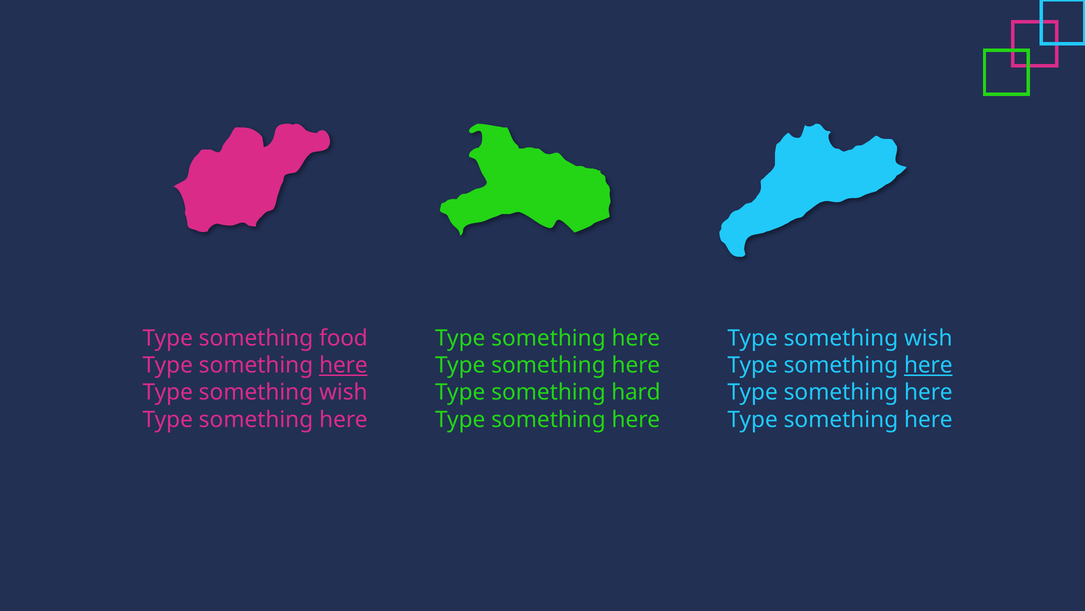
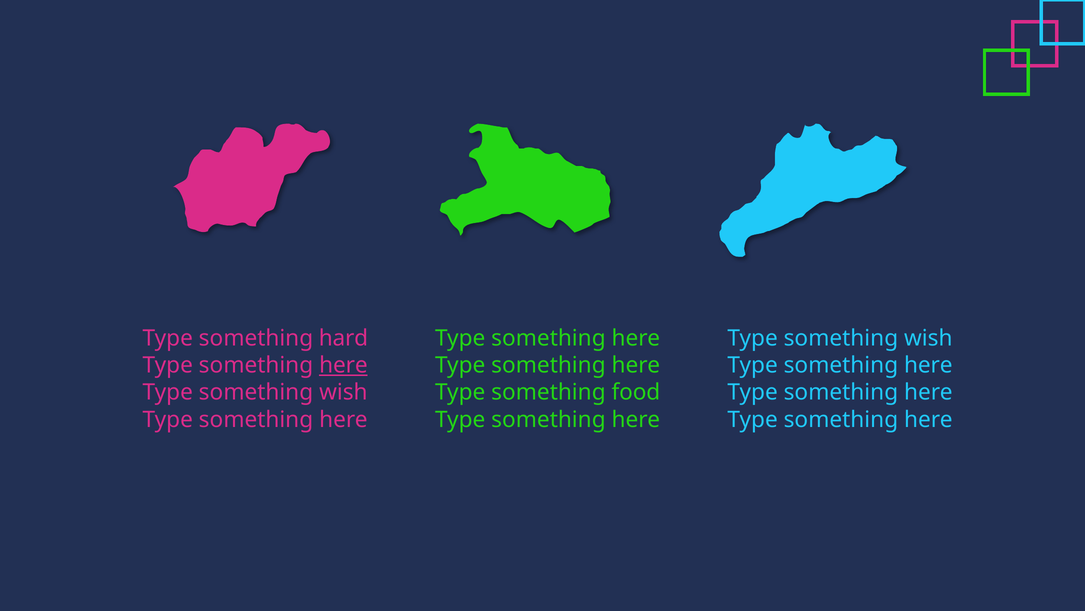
food: food -> hard
here at (928, 365) underline: present -> none
hard: hard -> food
